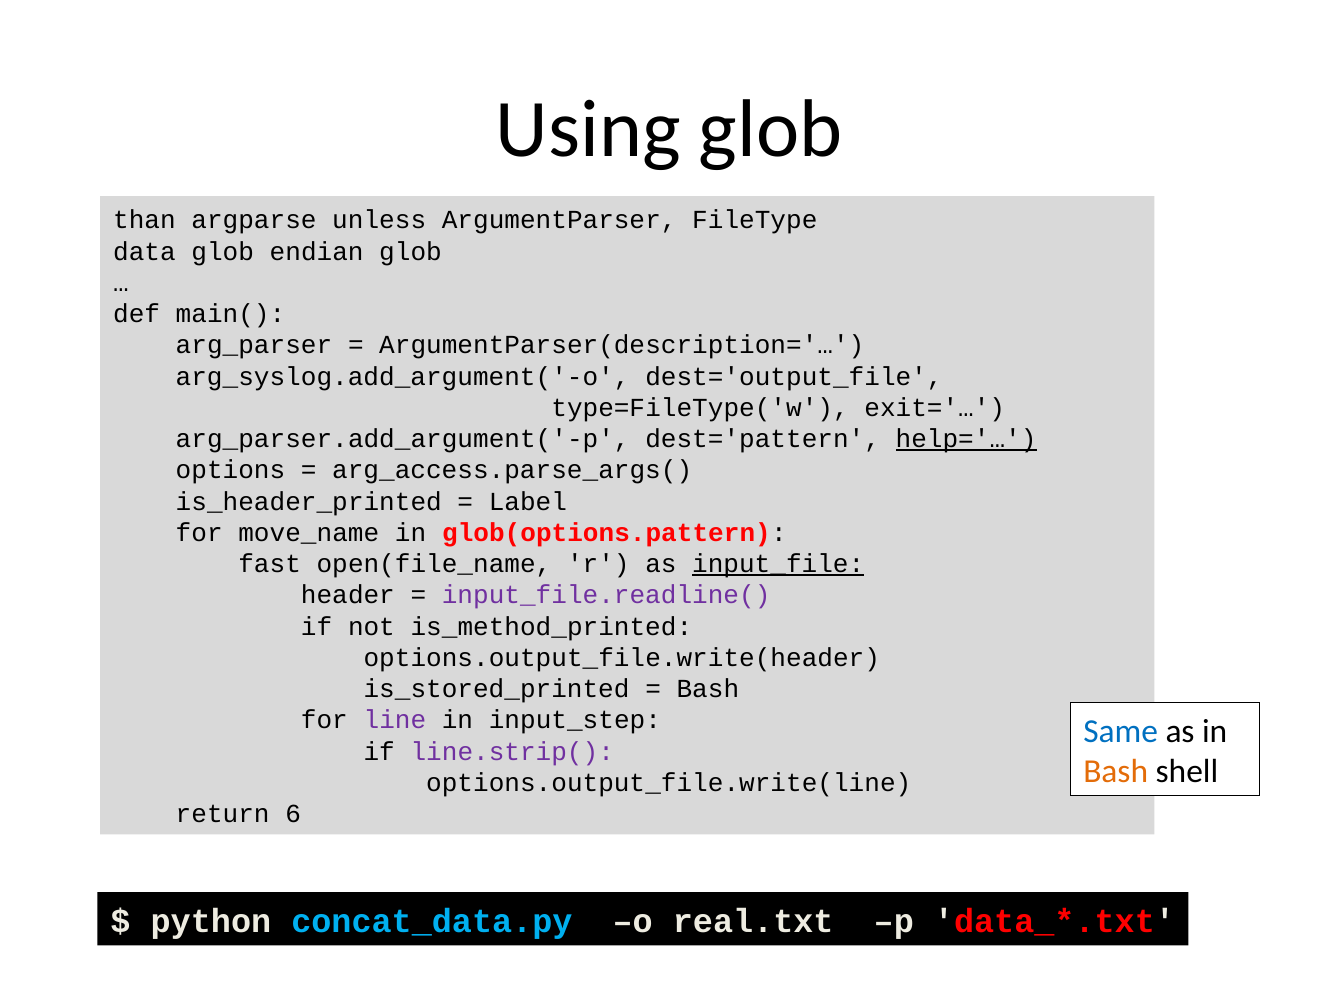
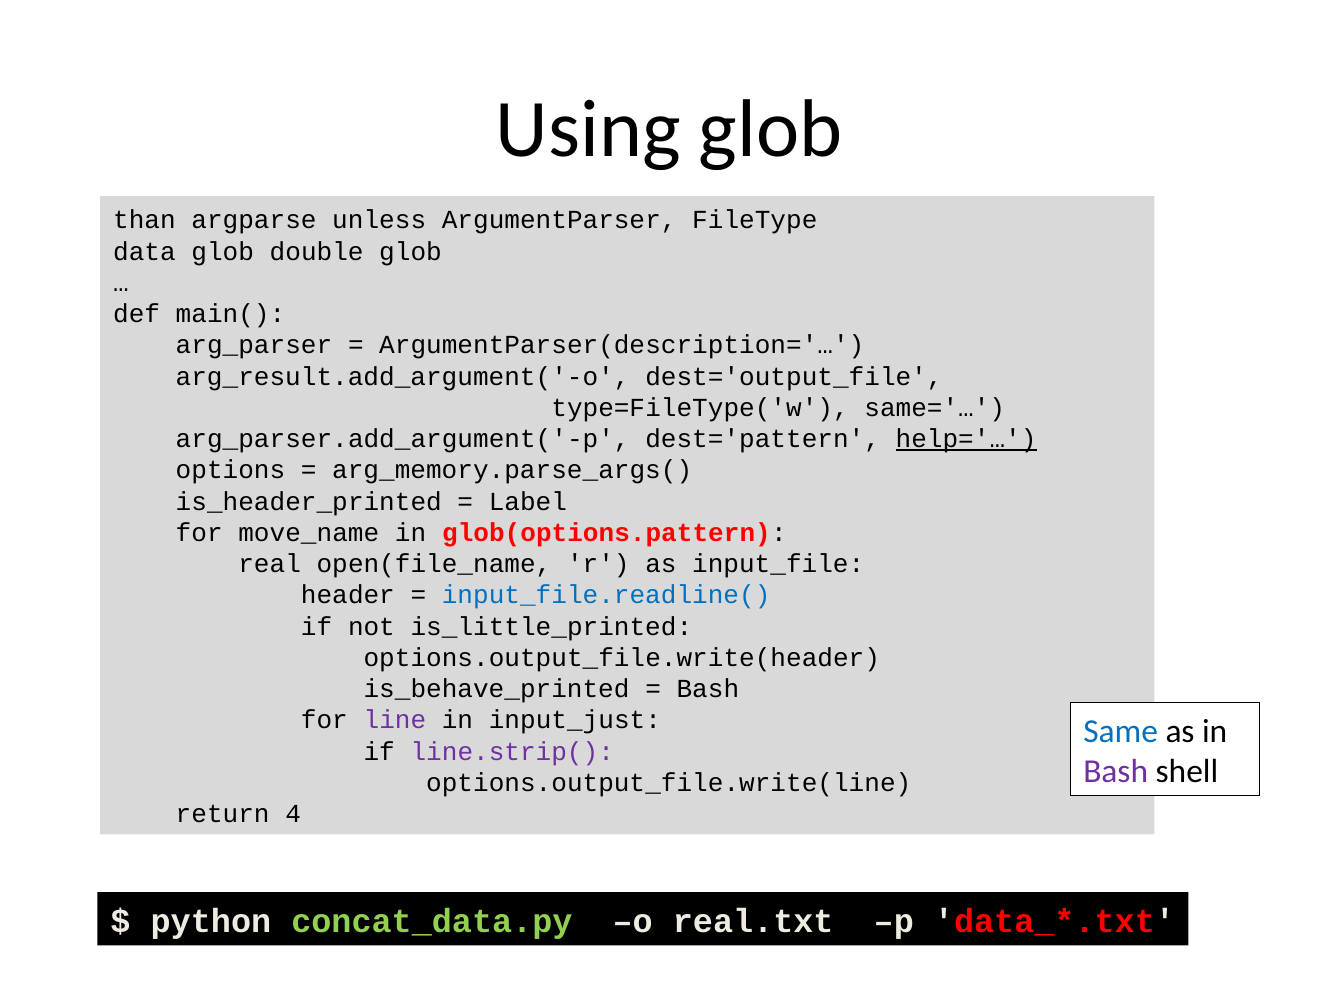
endian: endian -> double
arg_syslog.add_argument('-o: arg_syslog.add_argument('-o -> arg_result.add_argument('-o
exit='…: exit='… -> same='…
arg_access.parse_args(: arg_access.parse_args( -> arg_memory.parse_args(
fast: fast -> real
input_file underline: present -> none
input_file.readline( colour: purple -> blue
is_method_printed: is_method_printed -> is_little_printed
is_stored_printed: is_stored_printed -> is_behave_printed
input_step: input_step -> input_just
Bash at (1116, 772) colour: orange -> purple
6: 6 -> 4
concat_data.py colour: light blue -> light green
